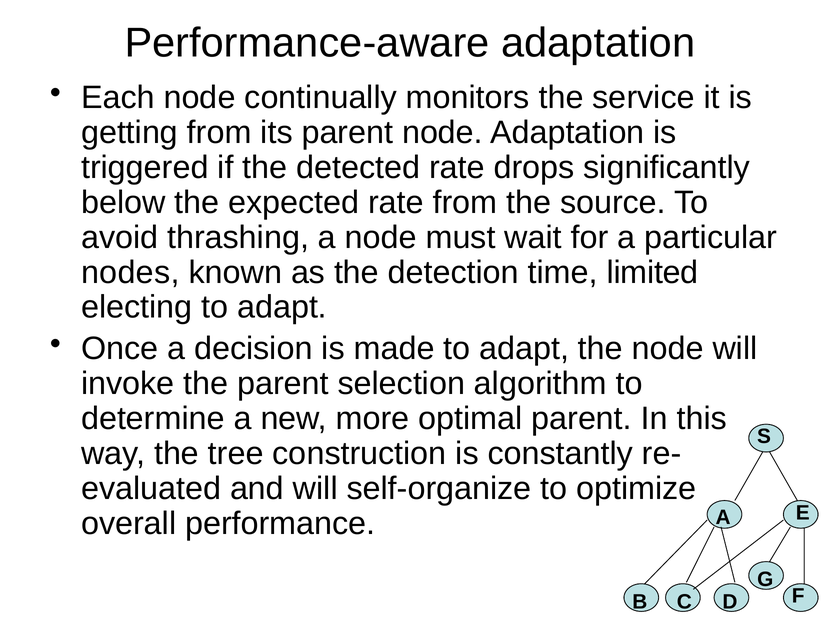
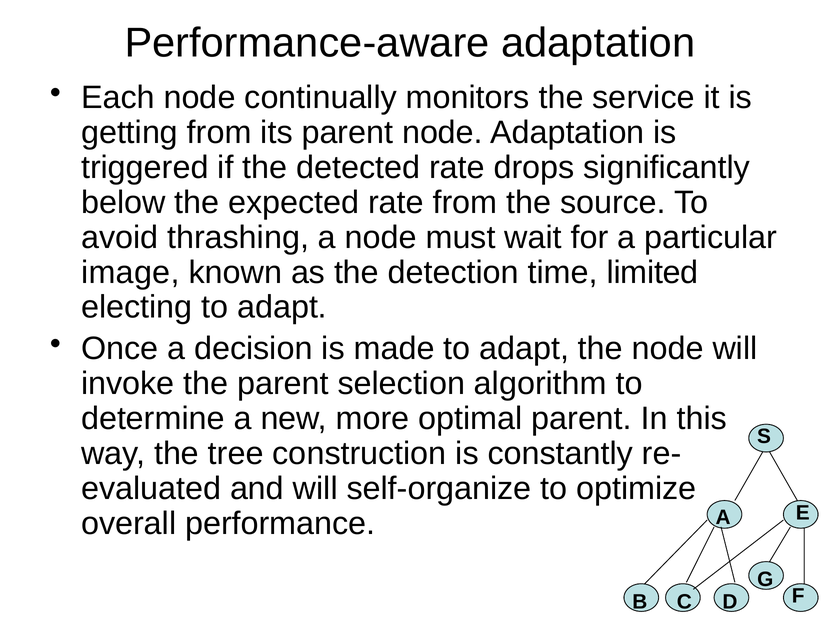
nodes: nodes -> image
